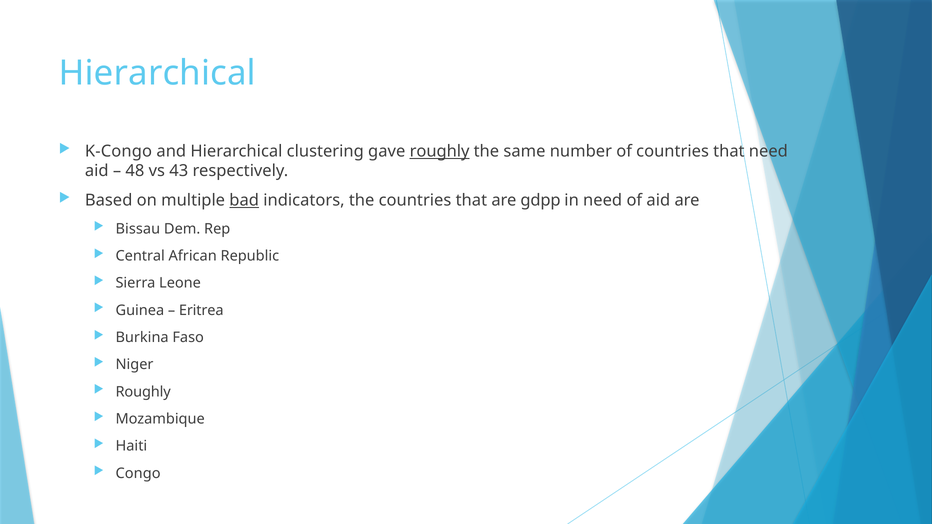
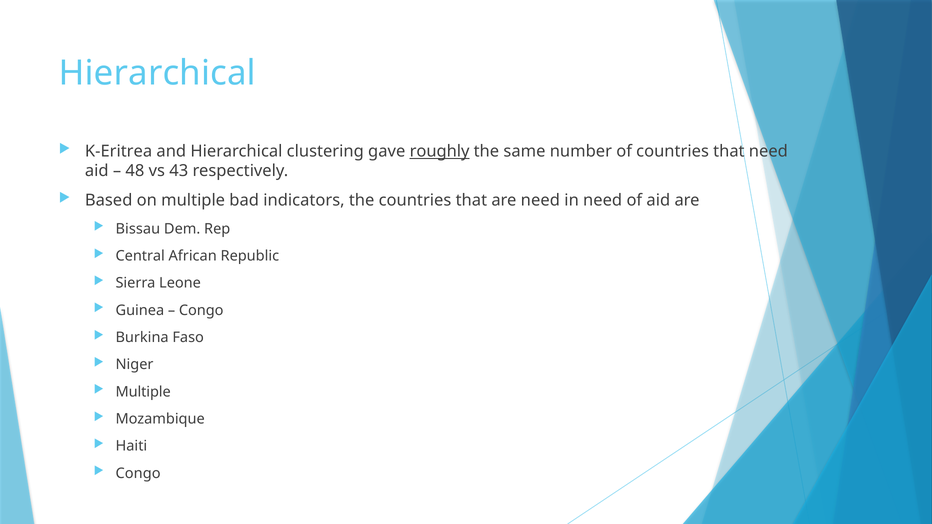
K-Congo: K-Congo -> K-Eritrea
bad underline: present -> none
are gdpp: gdpp -> need
Eritrea at (201, 310): Eritrea -> Congo
Roughly at (143, 392): Roughly -> Multiple
